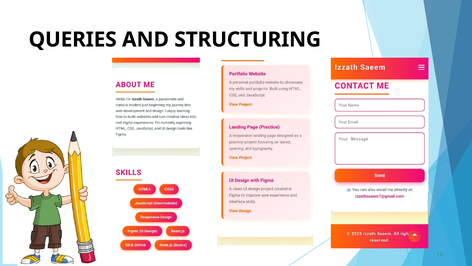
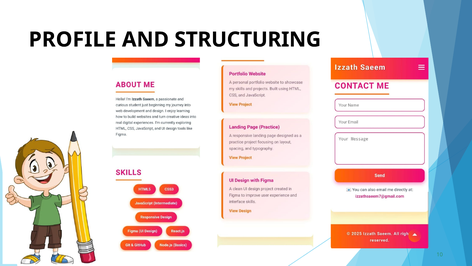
QUERIES: QUERIES -> PROFILE
